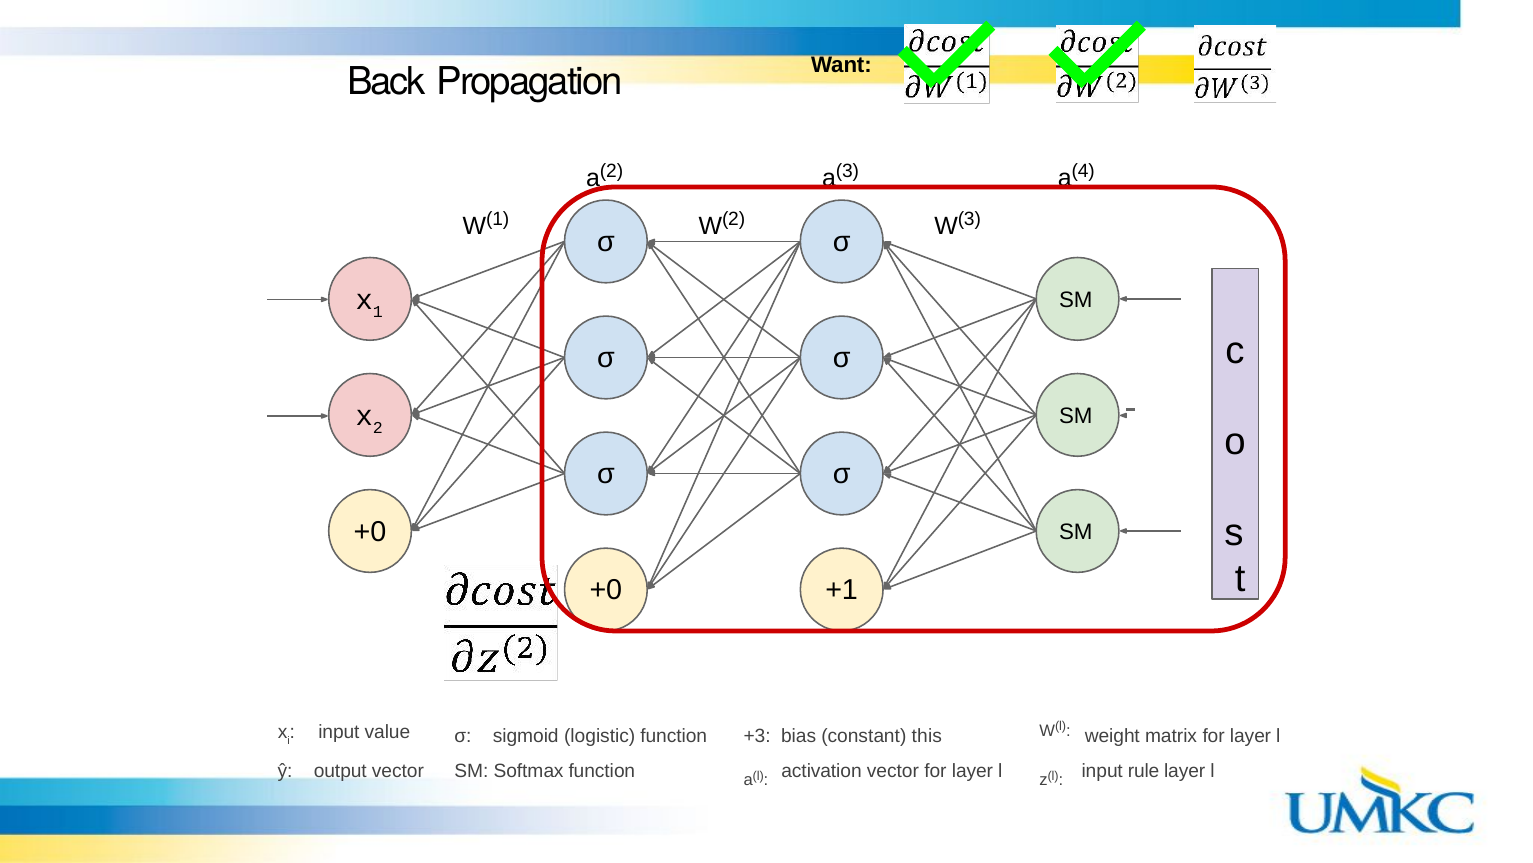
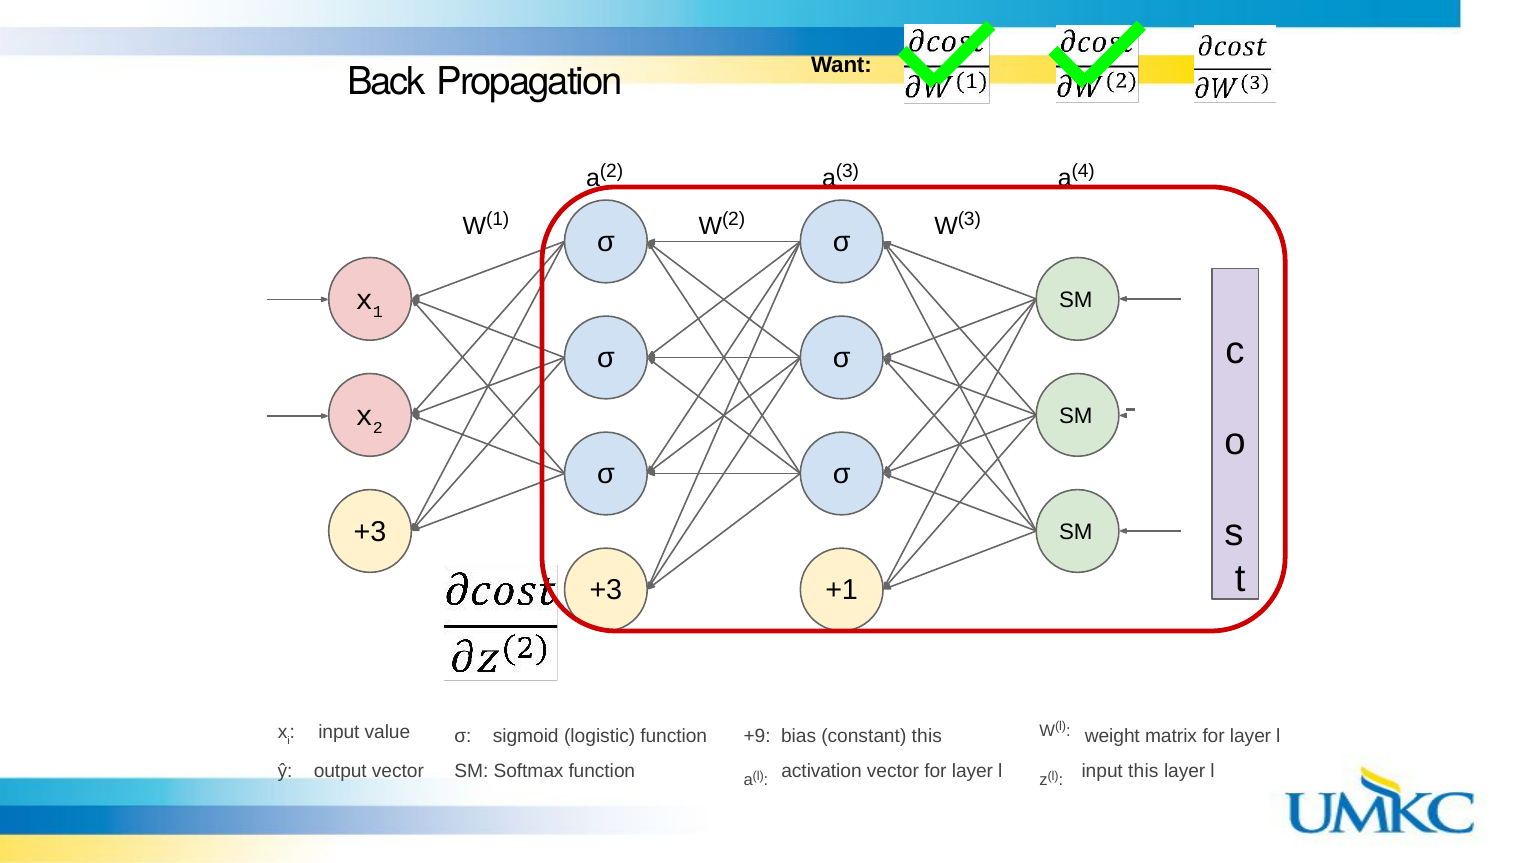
+0 at (370, 531): +0 -> +3
+0 at (606, 590): +0 -> +3
+3: +3 -> +9
input rule: rule -> this
